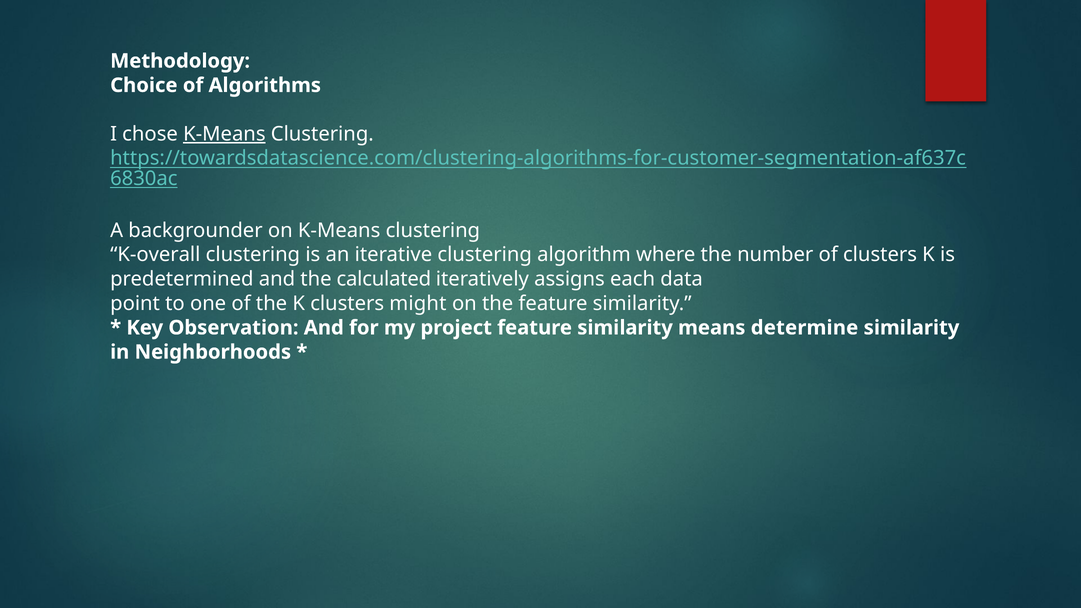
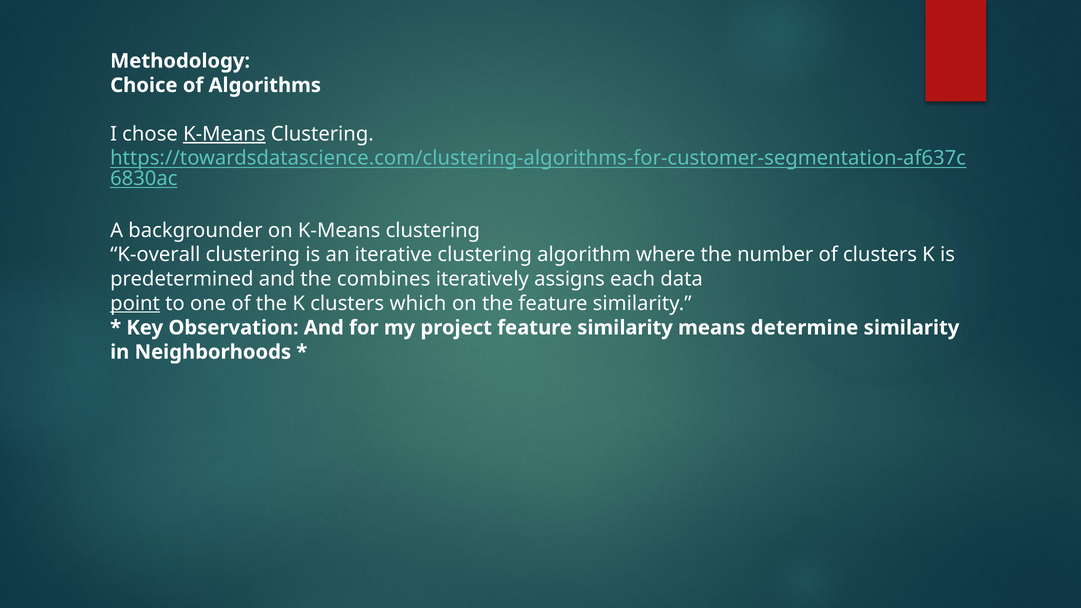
calculated: calculated -> combines
point underline: none -> present
might: might -> which
